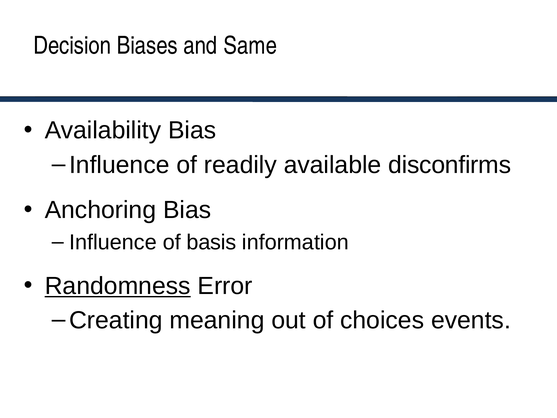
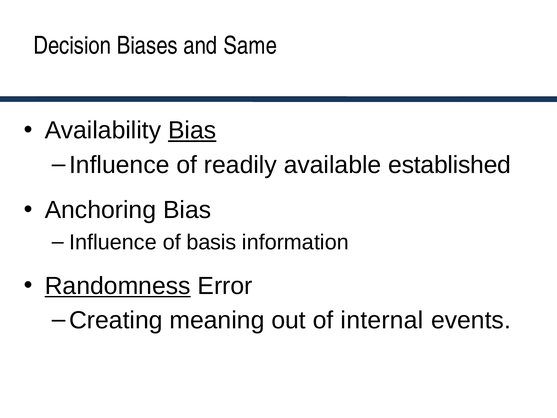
Bias at (192, 130) underline: none -> present
disconfirms: disconfirms -> established
choices: choices -> internal
